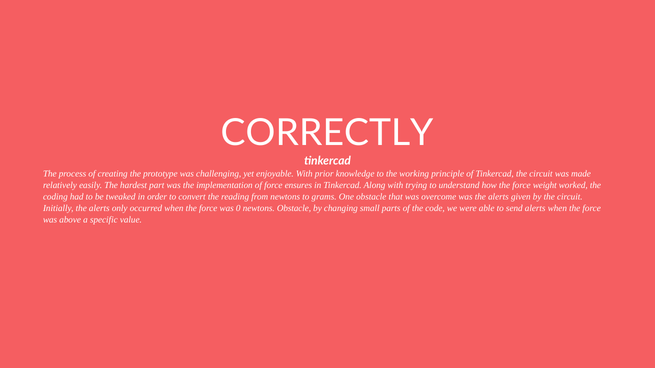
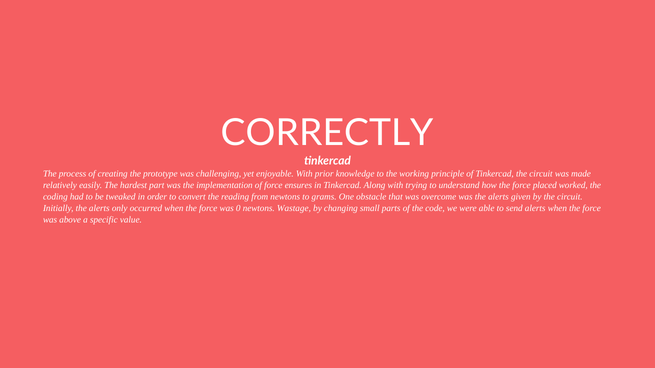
weight: weight -> placed
newtons Obstacle: Obstacle -> Wastage
